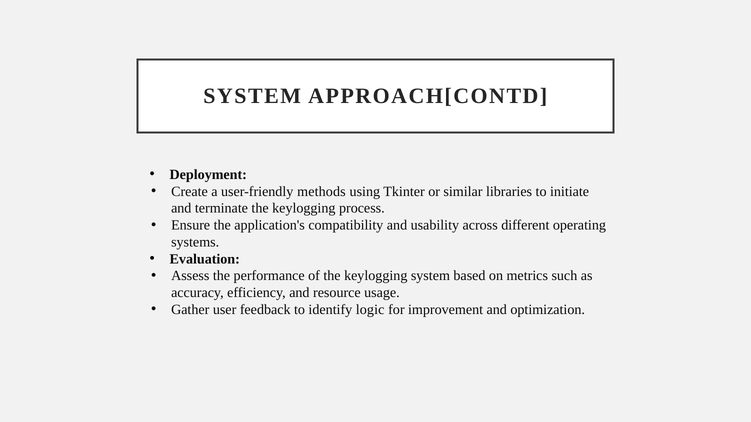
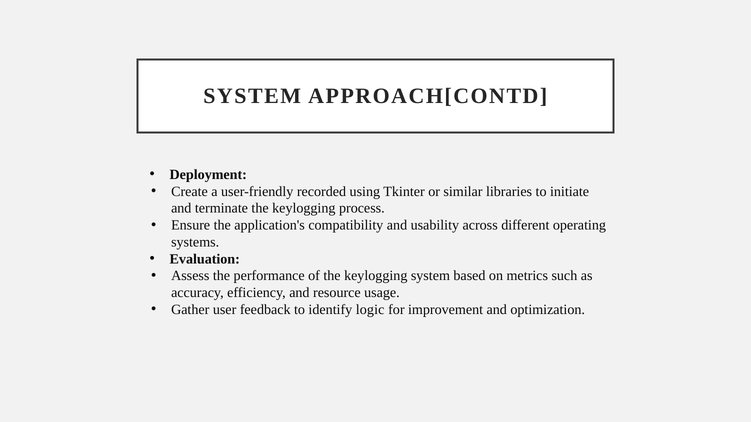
methods: methods -> recorded
